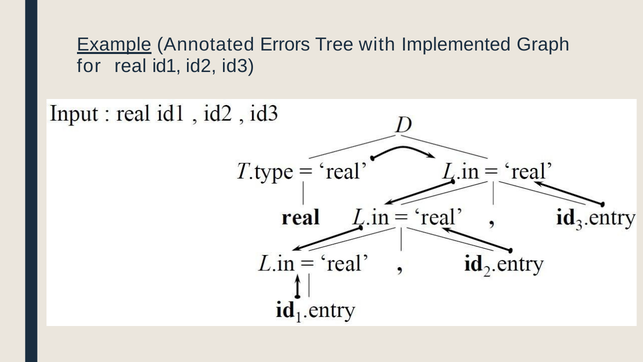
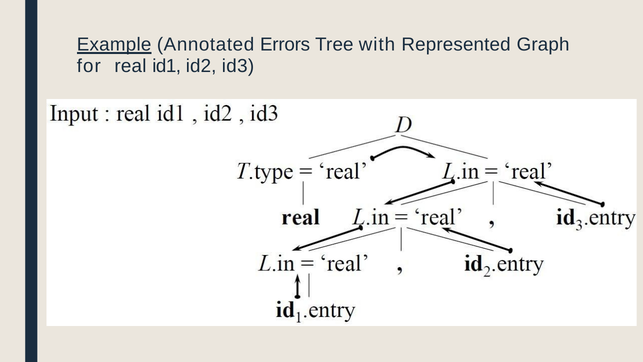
Implemented: Implemented -> Represented
